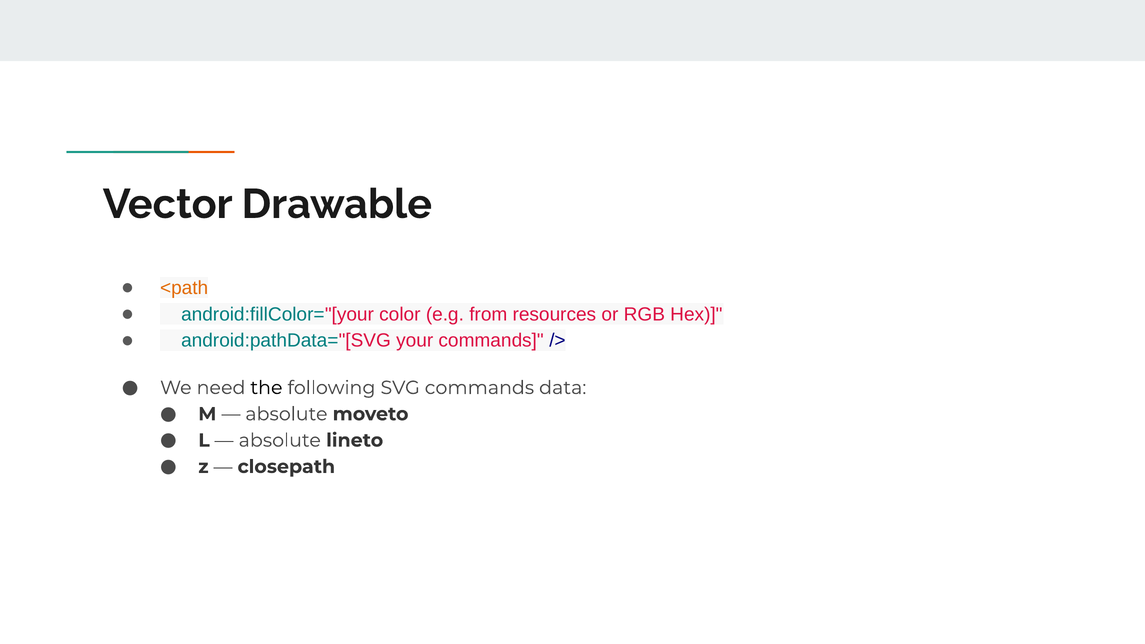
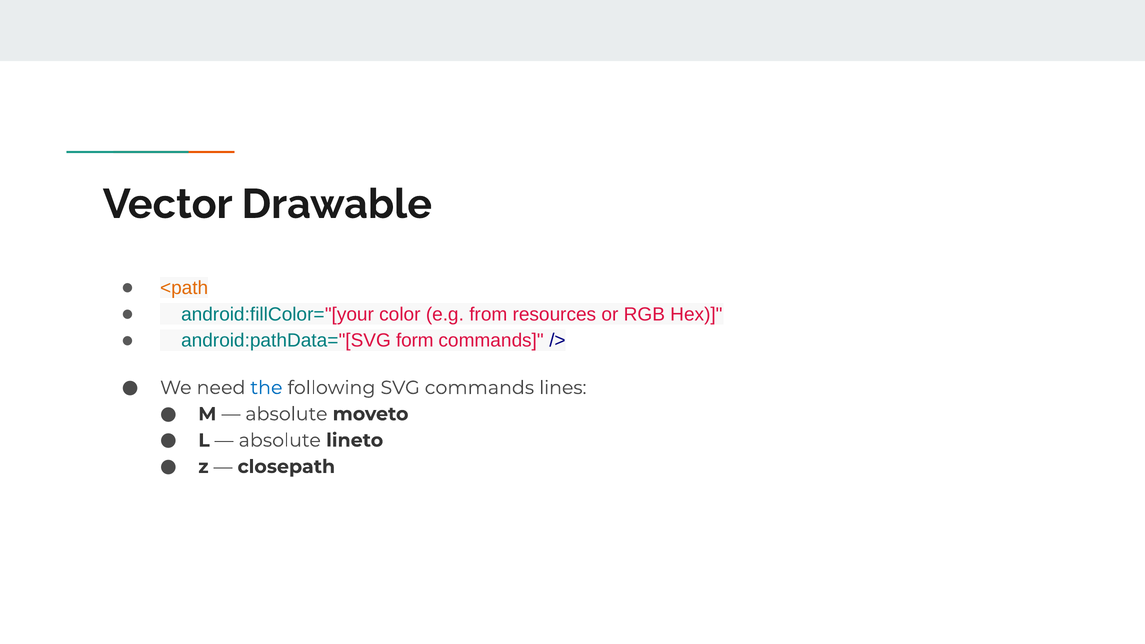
your: your -> form
the colour: black -> blue
data: data -> lines
